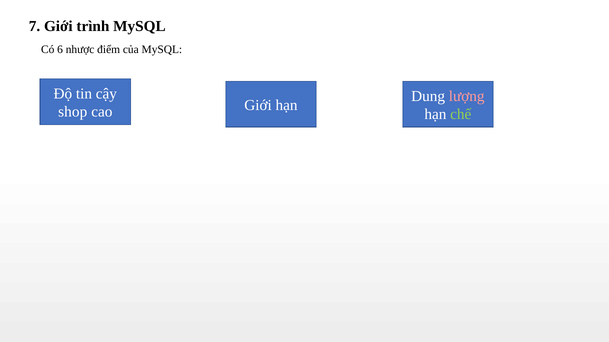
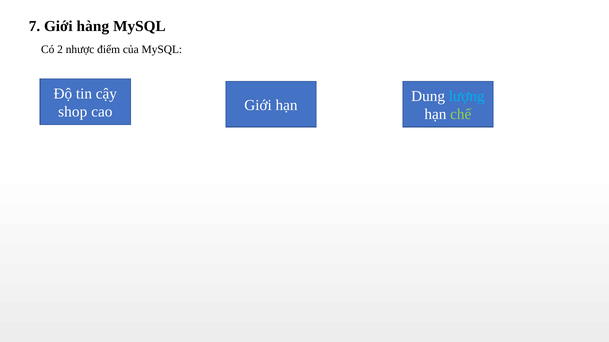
trình: trình -> hàng
6: 6 -> 2
lượng colour: pink -> light blue
